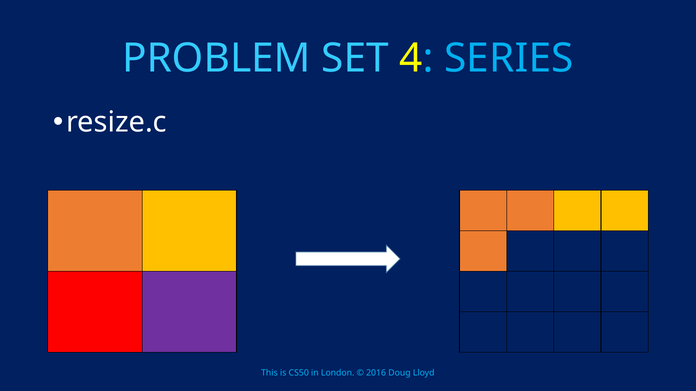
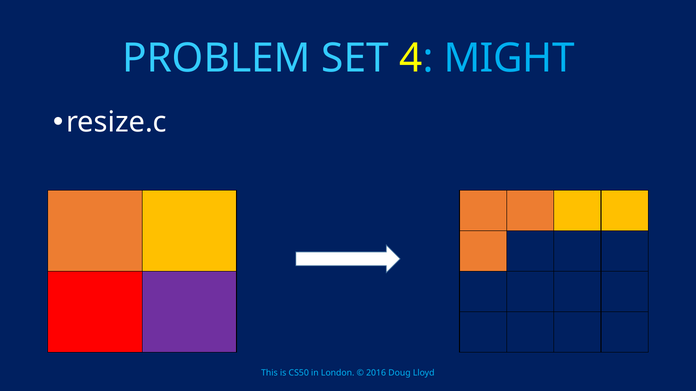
SERIES: SERIES -> MIGHT
